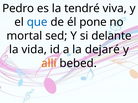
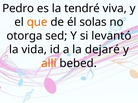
que colour: blue -> orange
pone: pone -> solas
mortal: mortal -> otorga
delante: delante -> levantó
